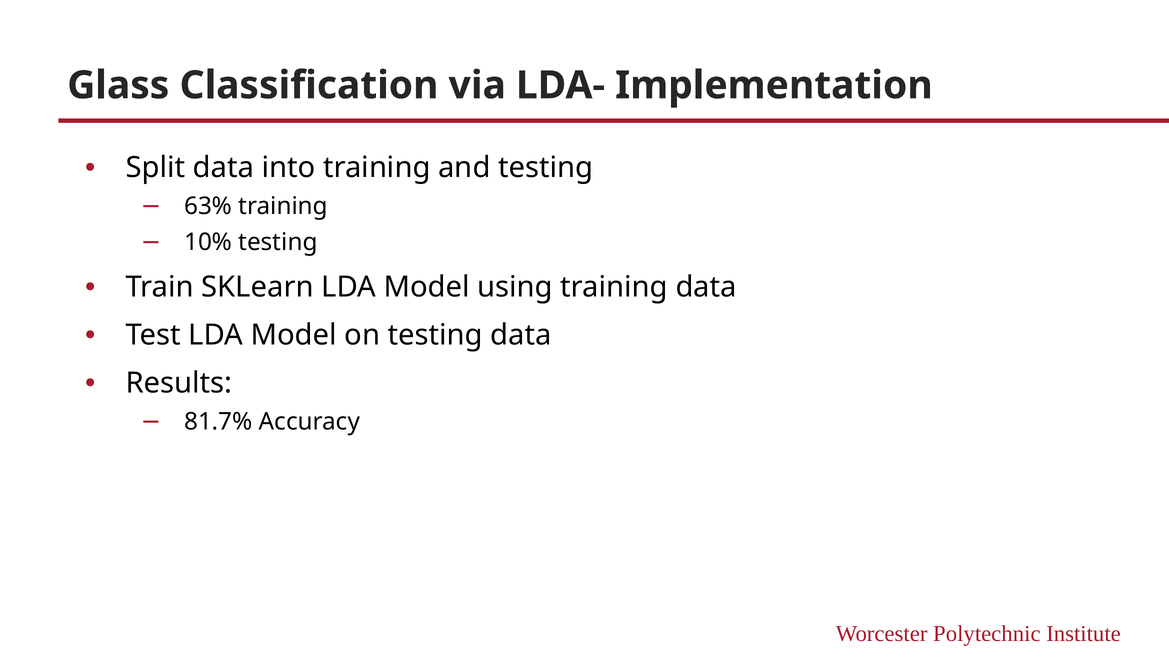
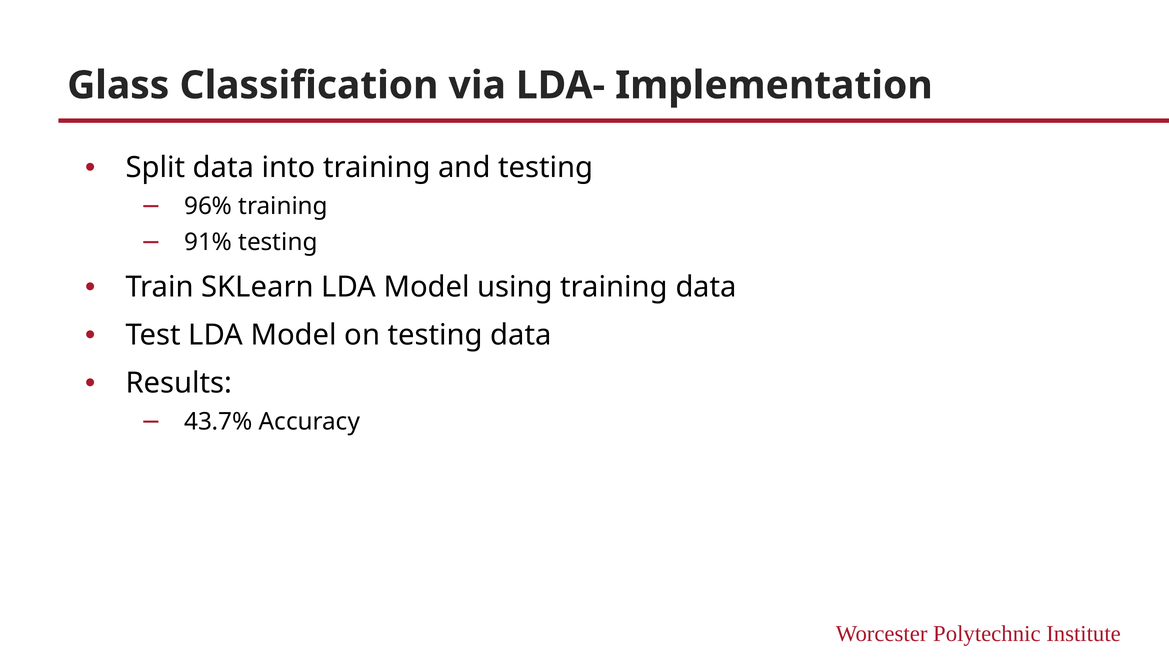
63%: 63% -> 96%
10%: 10% -> 91%
81.7%: 81.7% -> 43.7%
